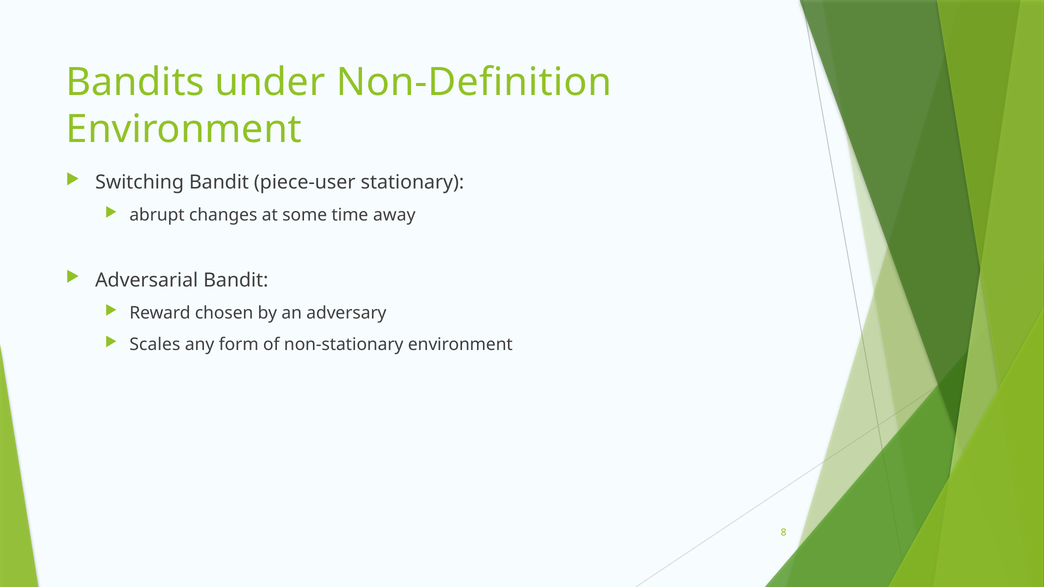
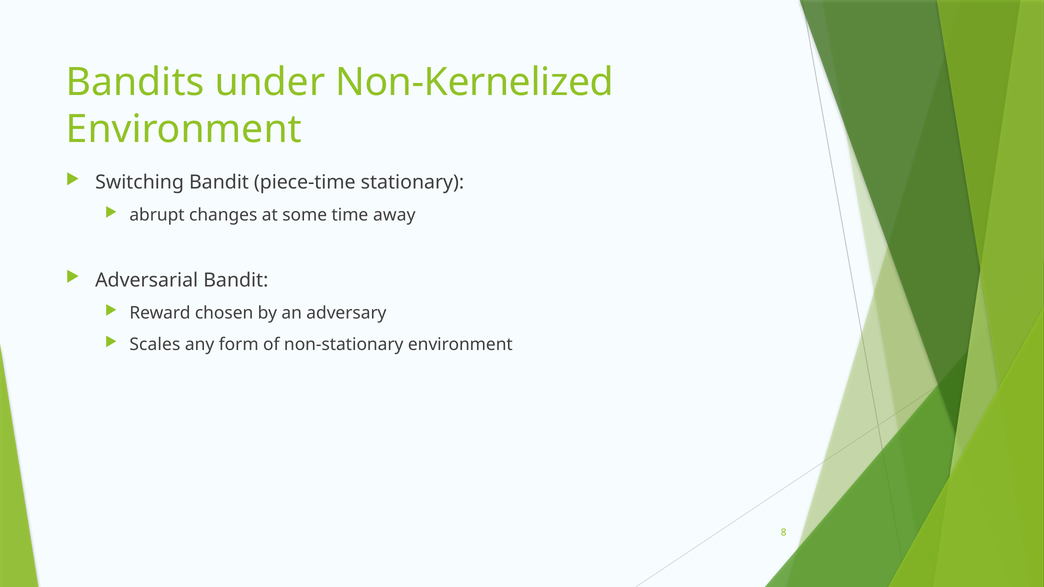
Non-Definition: Non-Definition -> Non-Kernelized
piece-user: piece-user -> piece-time
